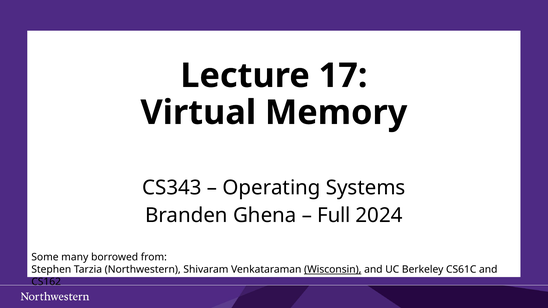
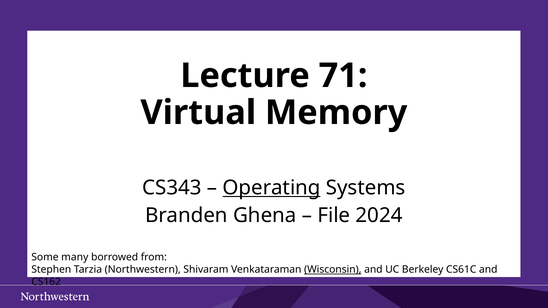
17: 17 -> 71
Operating underline: none -> present
Full: Full -> File
